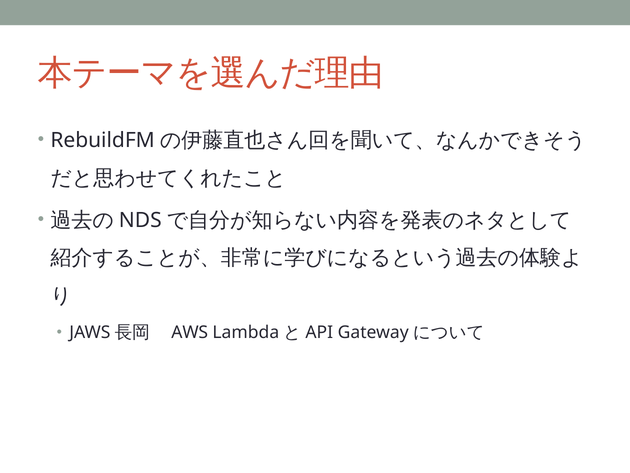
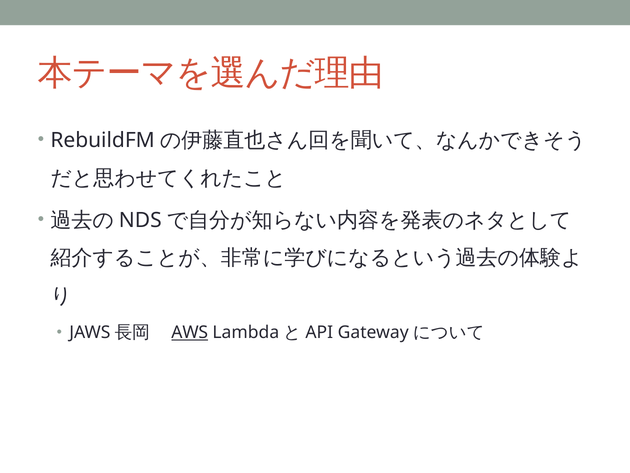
AWS underline: none -> present
